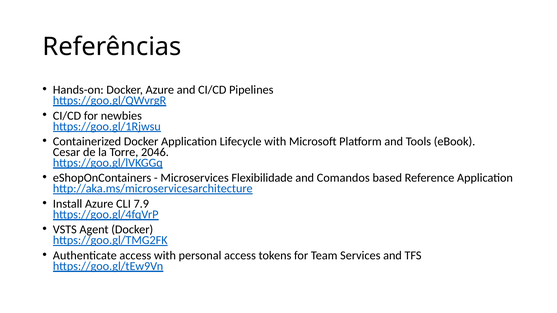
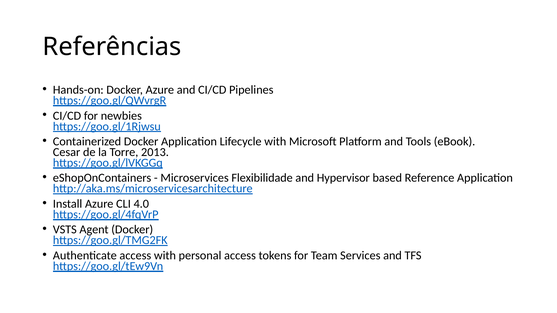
2046: 2046 -> 2013
Comandos: Comandos -> Hypervisor
7.9: 7.9 -> 4.0
